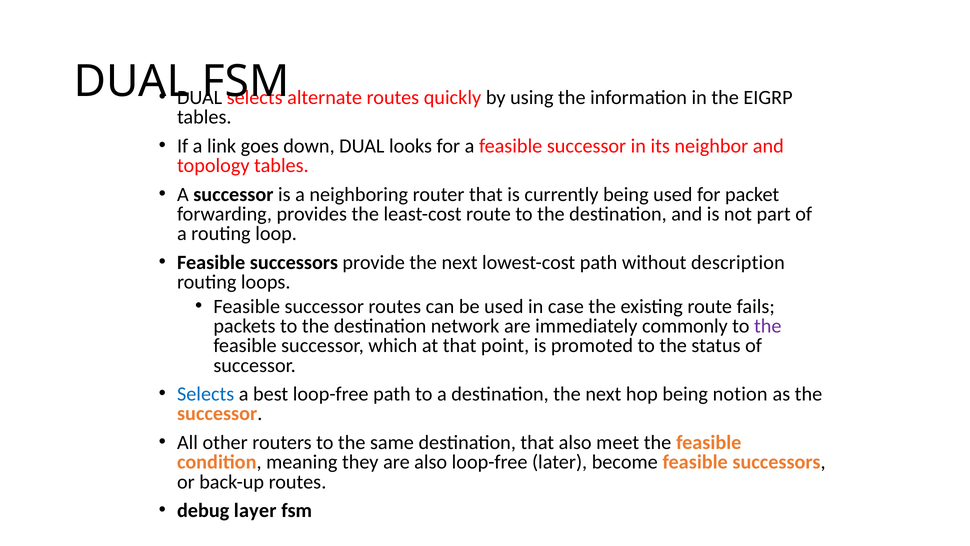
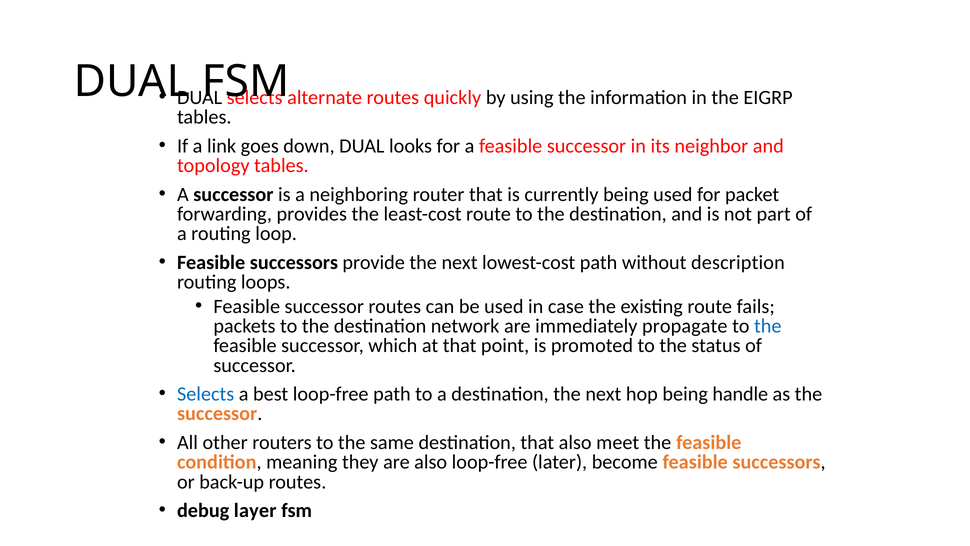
commonly: commonly -> propagate
the at (768, 326) colour: purple -> blue
notion: notion -> handle
